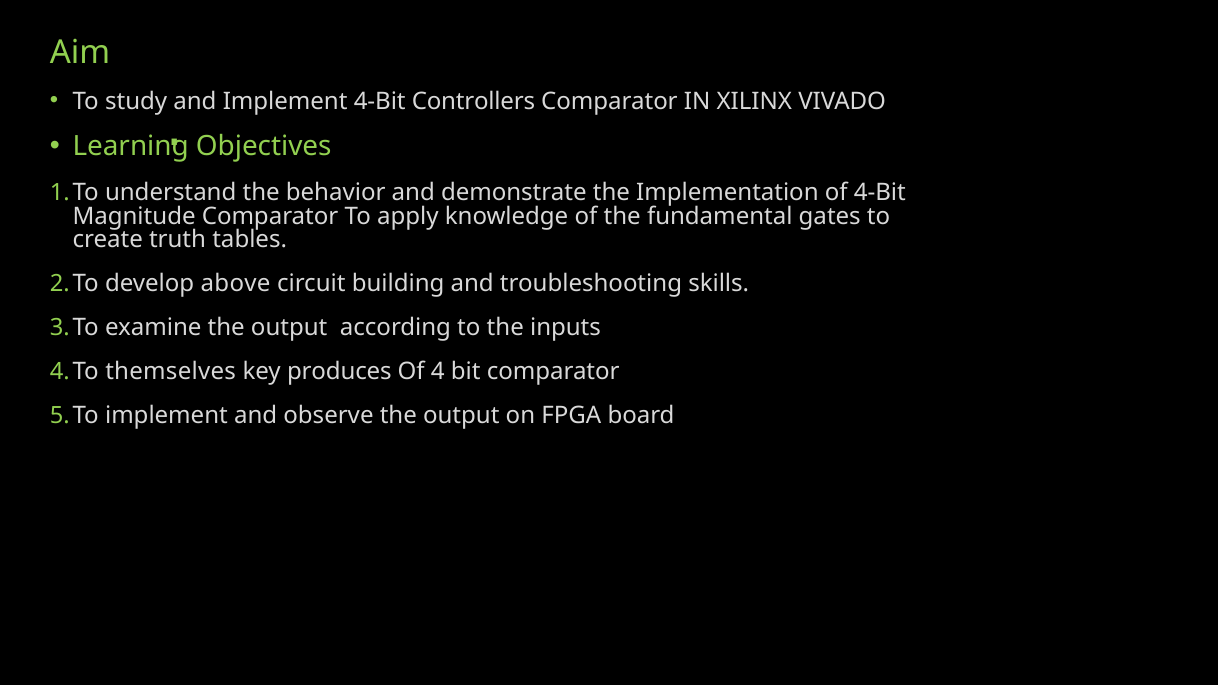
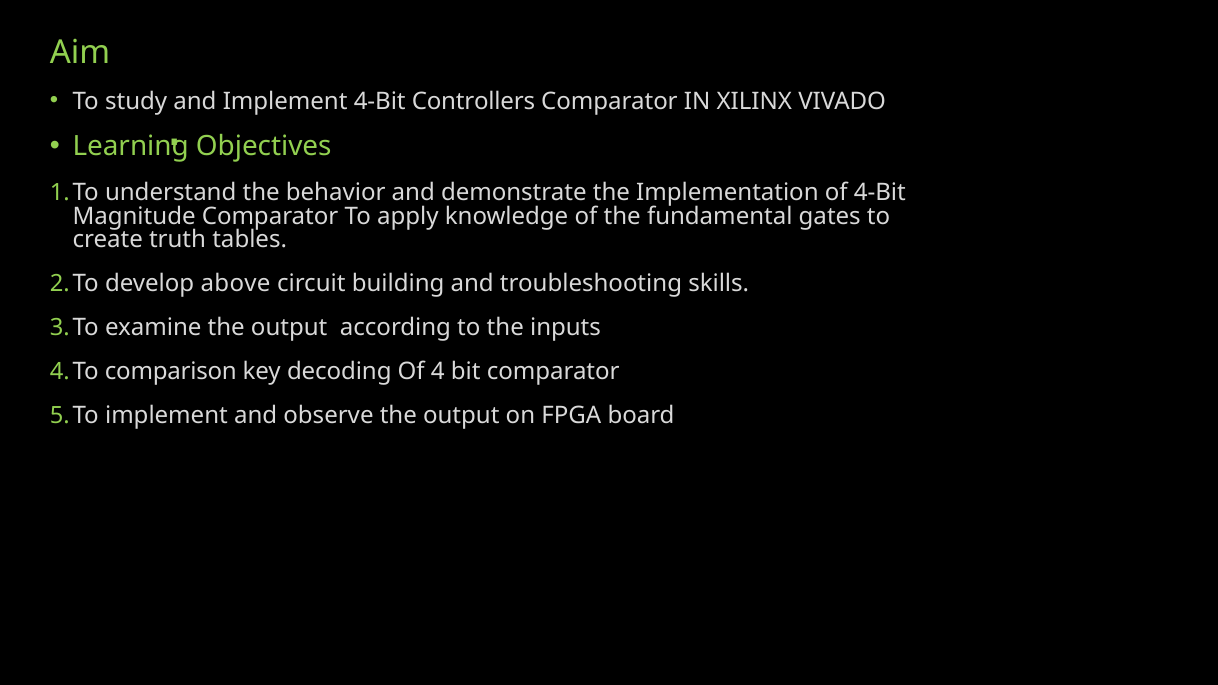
themselves: themselves -> comparison
produces: produces -> decoding
